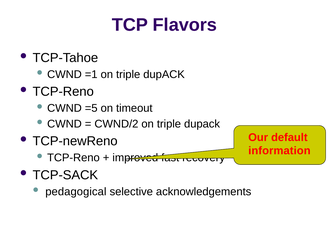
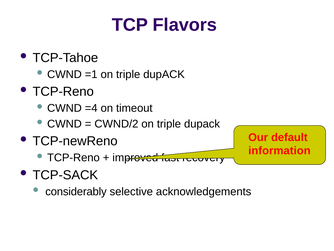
=5: =5 -> =4
pedagogical: pedagogical -> considerably
